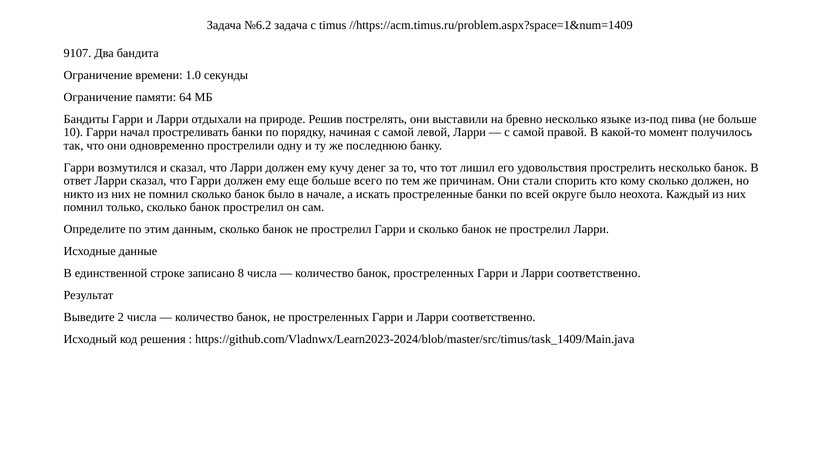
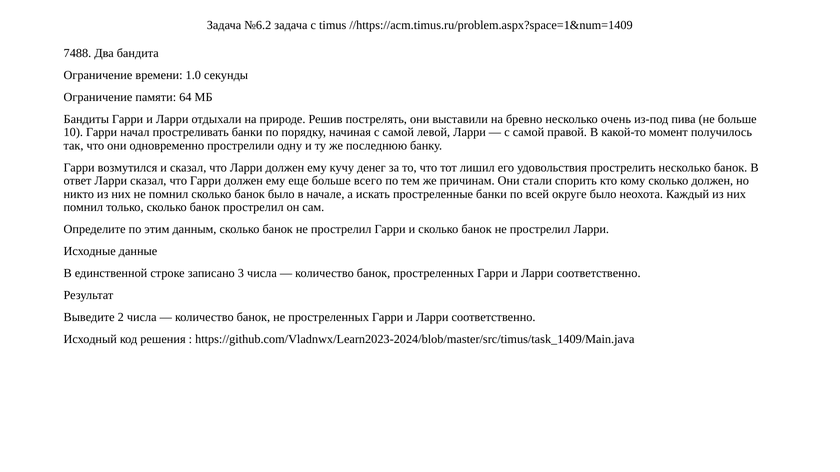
9107: 9107 -> 7488
языке: языке -> очень
8: 8 -> 3
